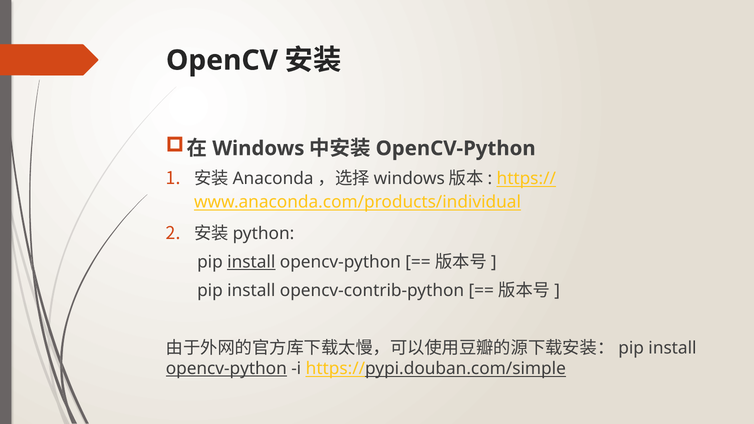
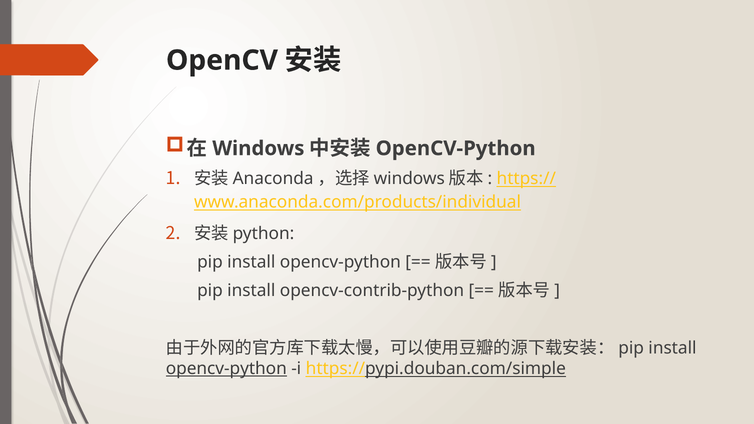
install at (251, 262) underline: present -> none
